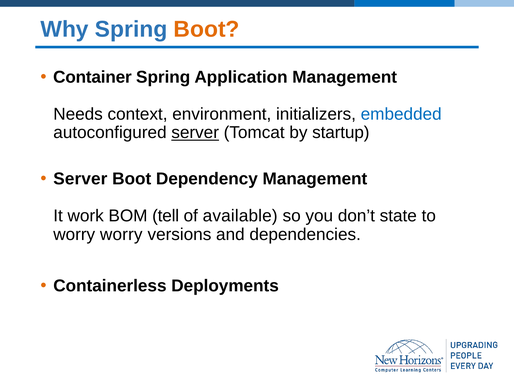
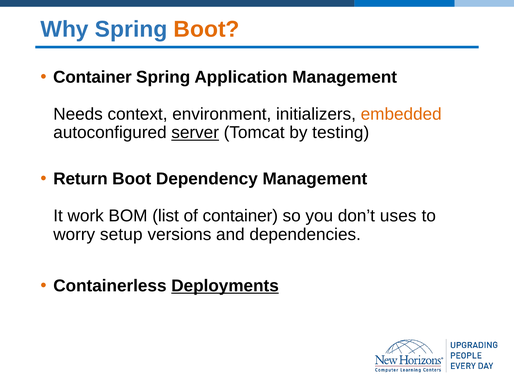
embedded colour: blue -> orange
startup: startup -> testing
Server at (80, 179): Server -> Return
tell: tell -> list
of available: available -> container
state: state -> uses
worry worry: worry -> setup
Deployments underline: none -> present
